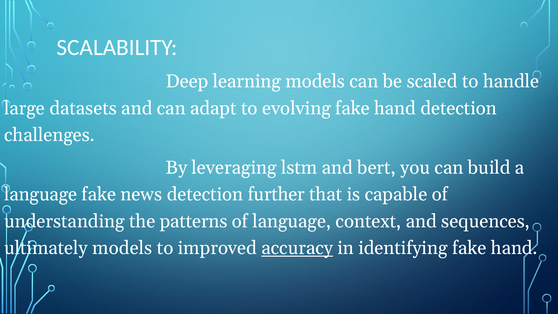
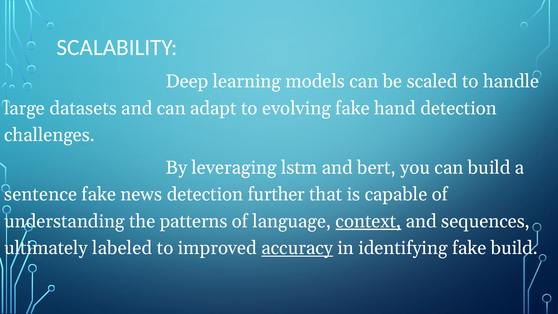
language at (41, 194): language -> sentence
context underline: none -> present
ultimately models: models -> labeled
identifying fake hand: hand -> build
